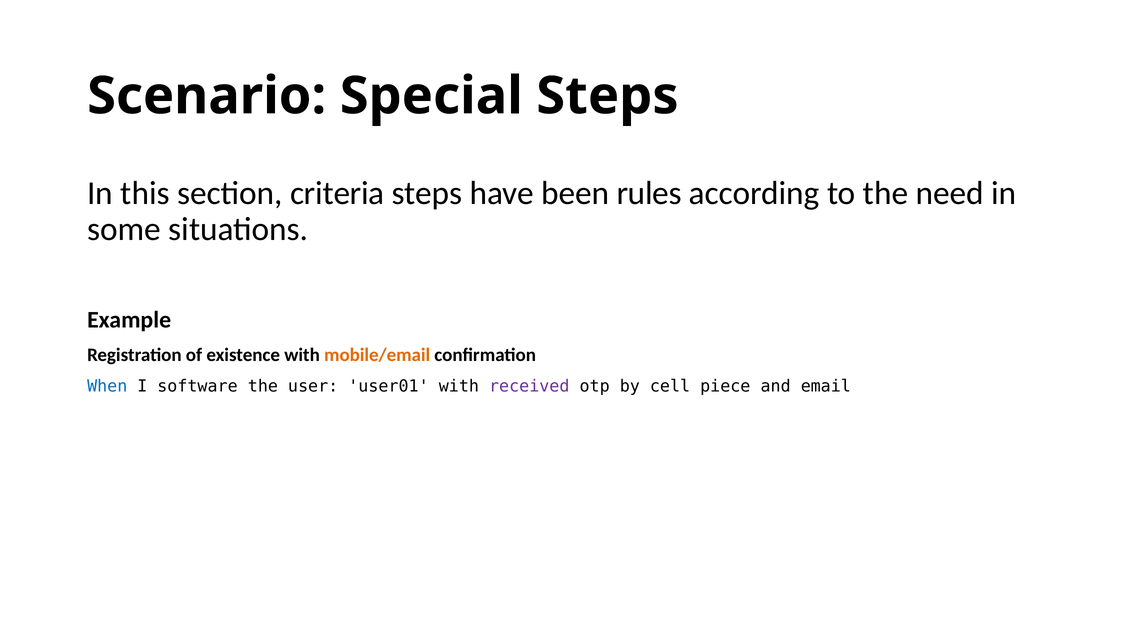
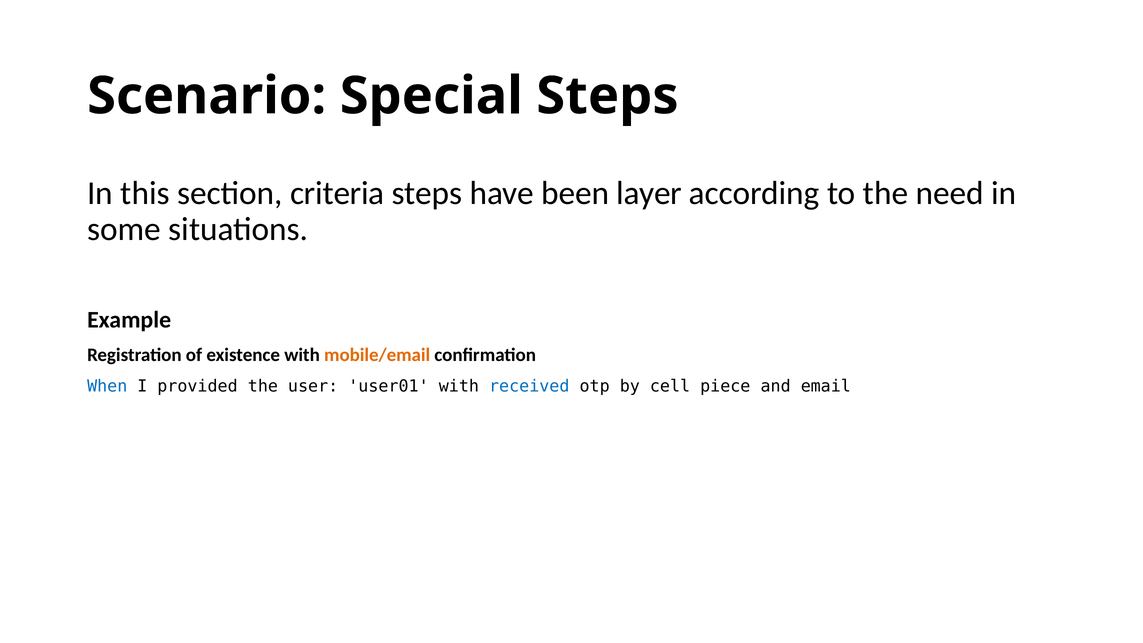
rules: rules -> layer
software: software -> provided
received colour: purple -> blue
